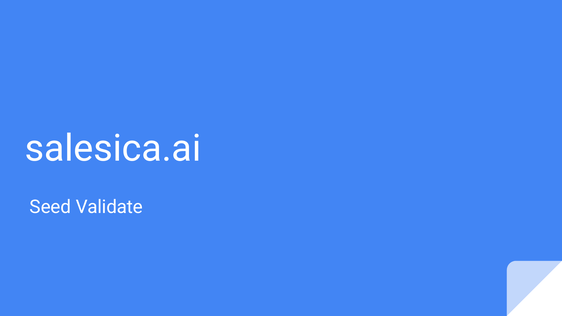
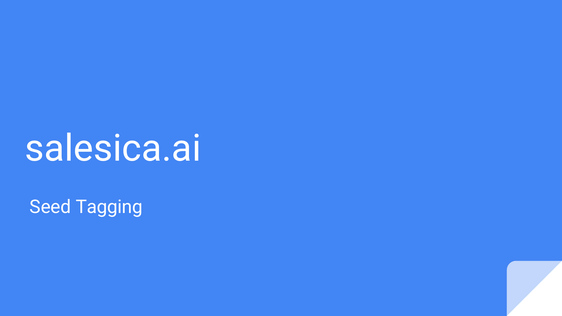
Validate: Validate -> Tagging
